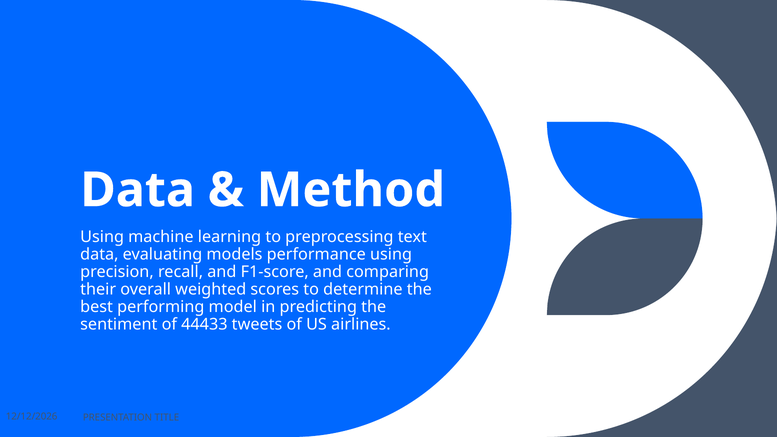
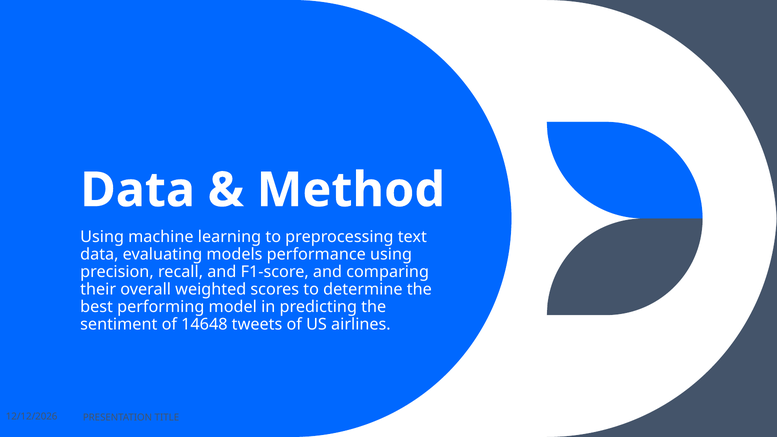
44433: 44433 -> 14648
